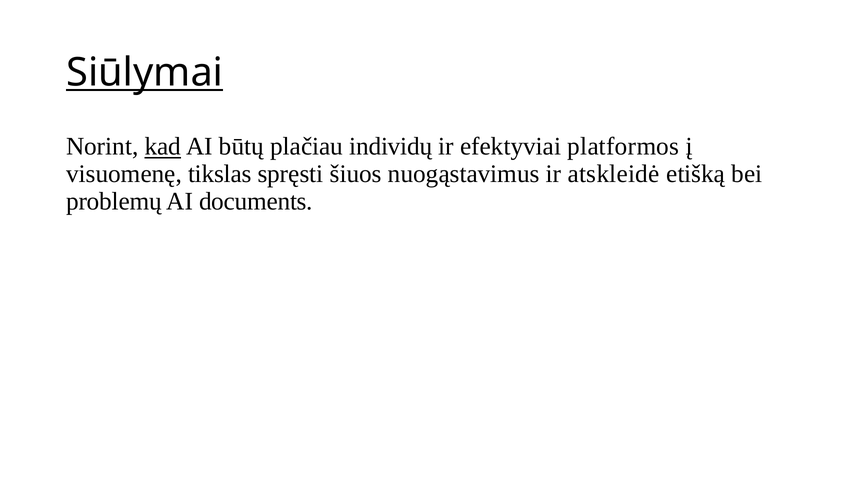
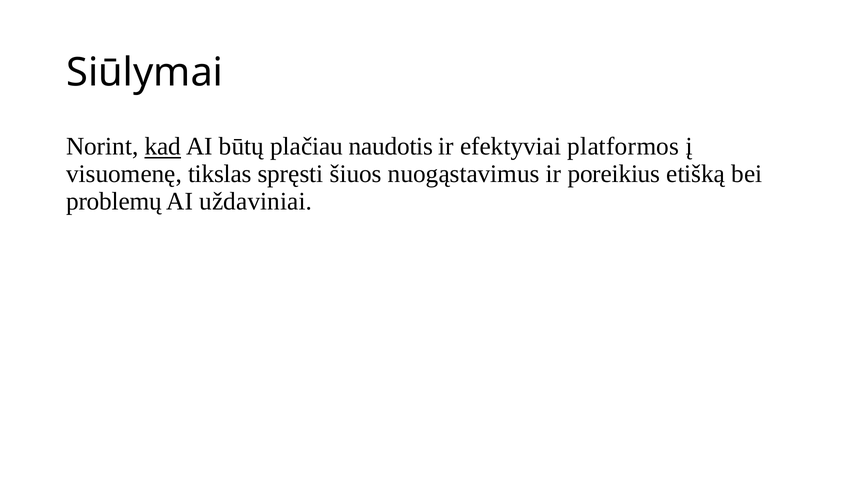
Siūlymai underline: present -> none
individų: individų -> naudotis
atskleidė: atskleidė -> poreikius
documents: documents -> uždaviniai
